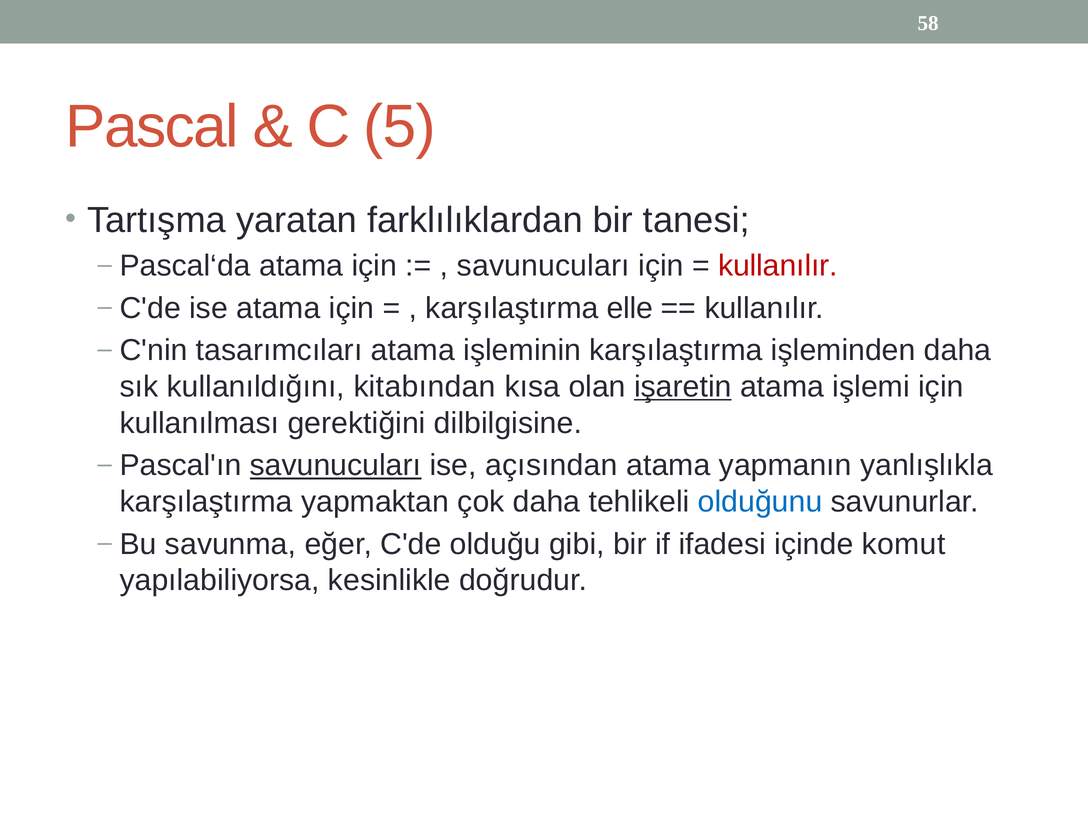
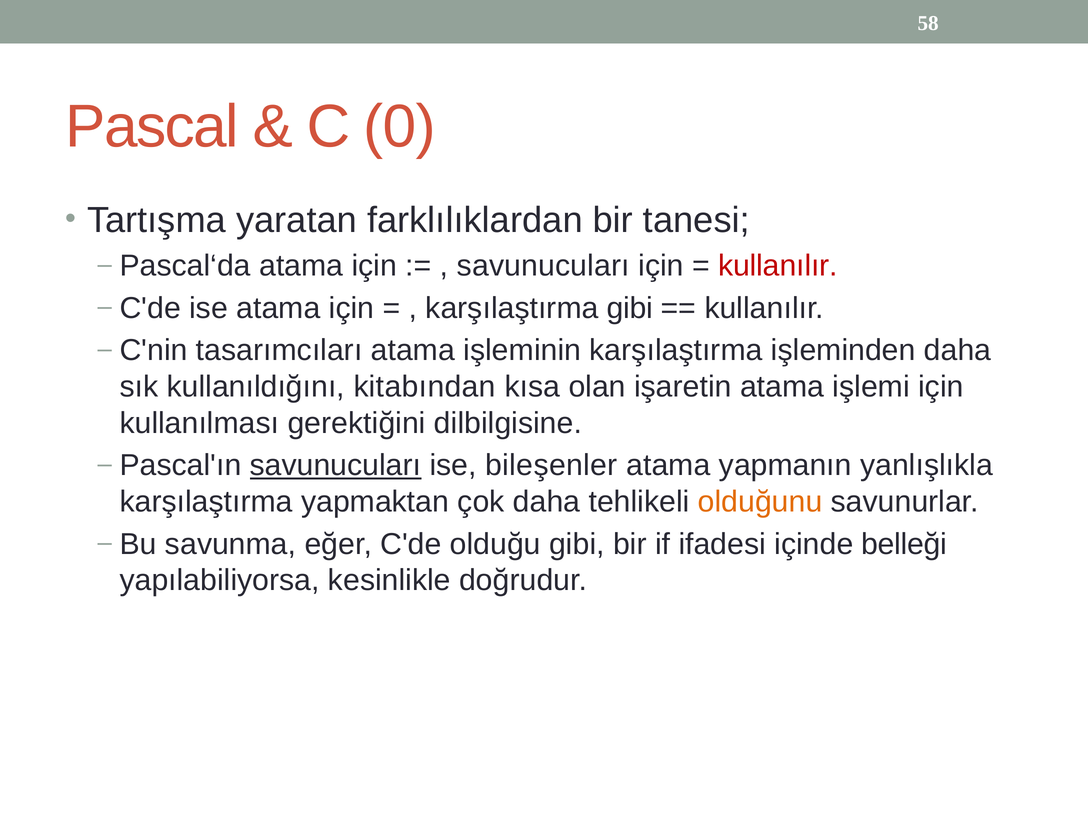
5: 5 -> 0
karşılaştırma elle: elle -> gibi
işaretin underline: present -> none
açısından: açısından -> bileşenler
olduğunu colour: blue -> orange
komut: komut -> belleği
